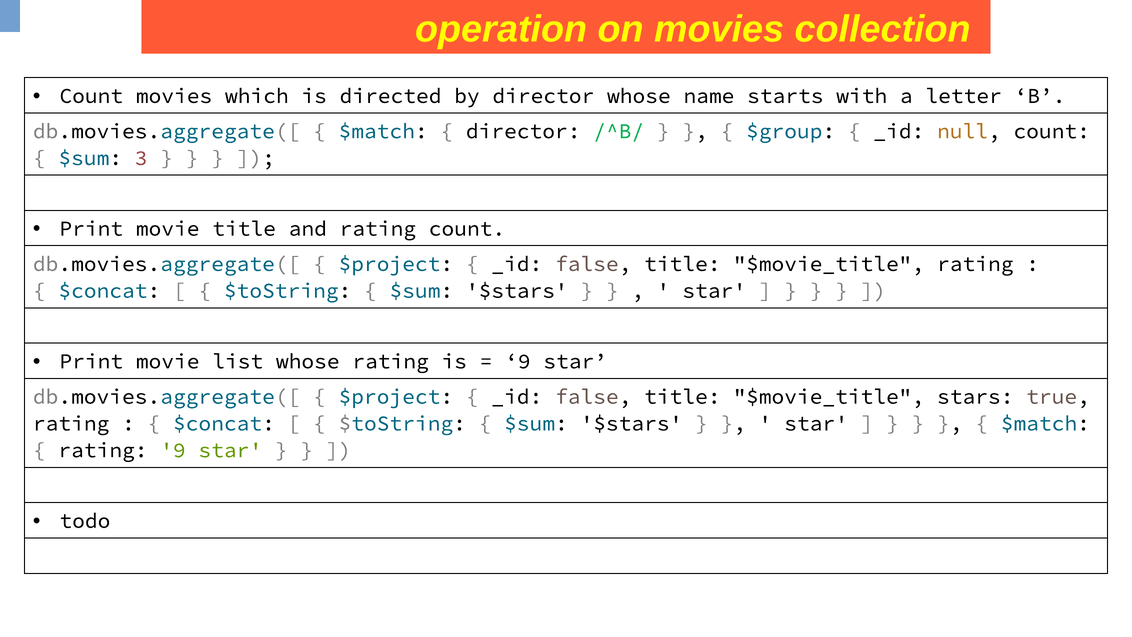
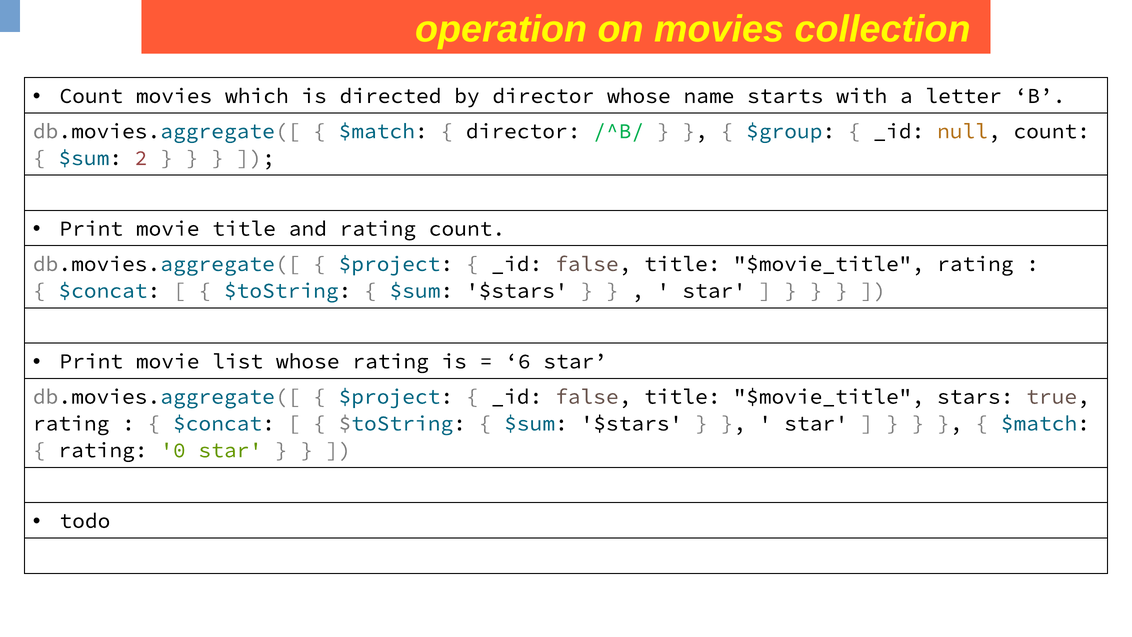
3: 3 -> 2
9 at (518, 361): 9 -> 6
rating 9: 9 -> 0
